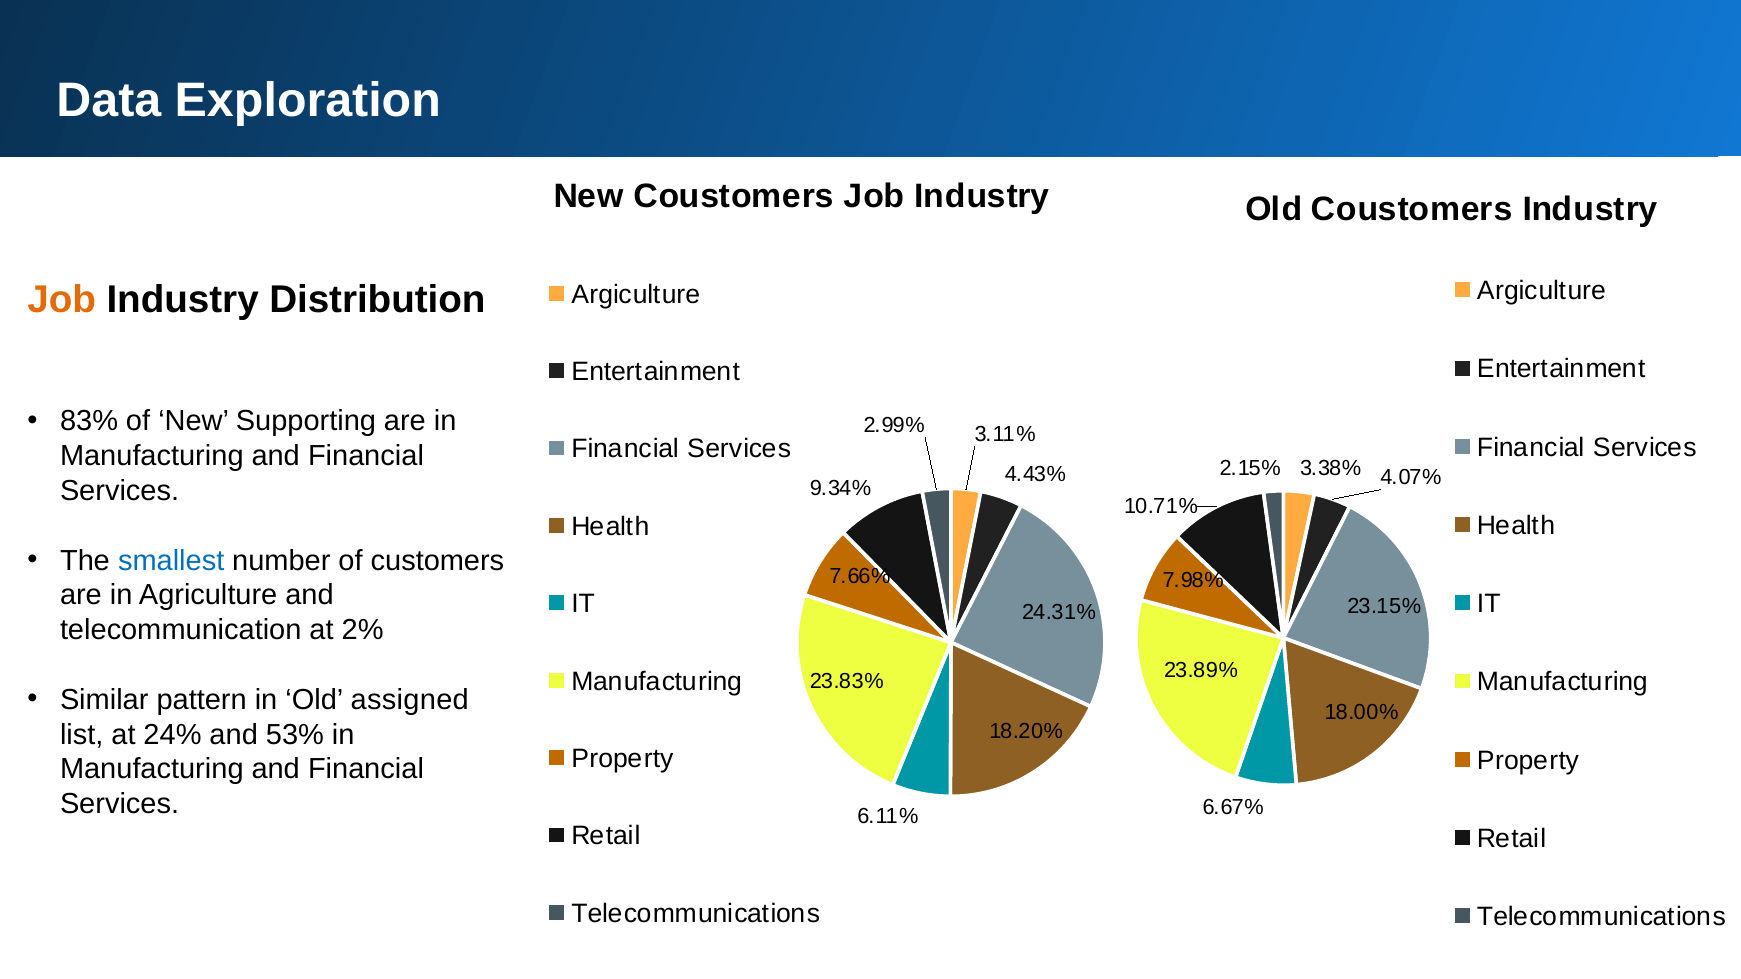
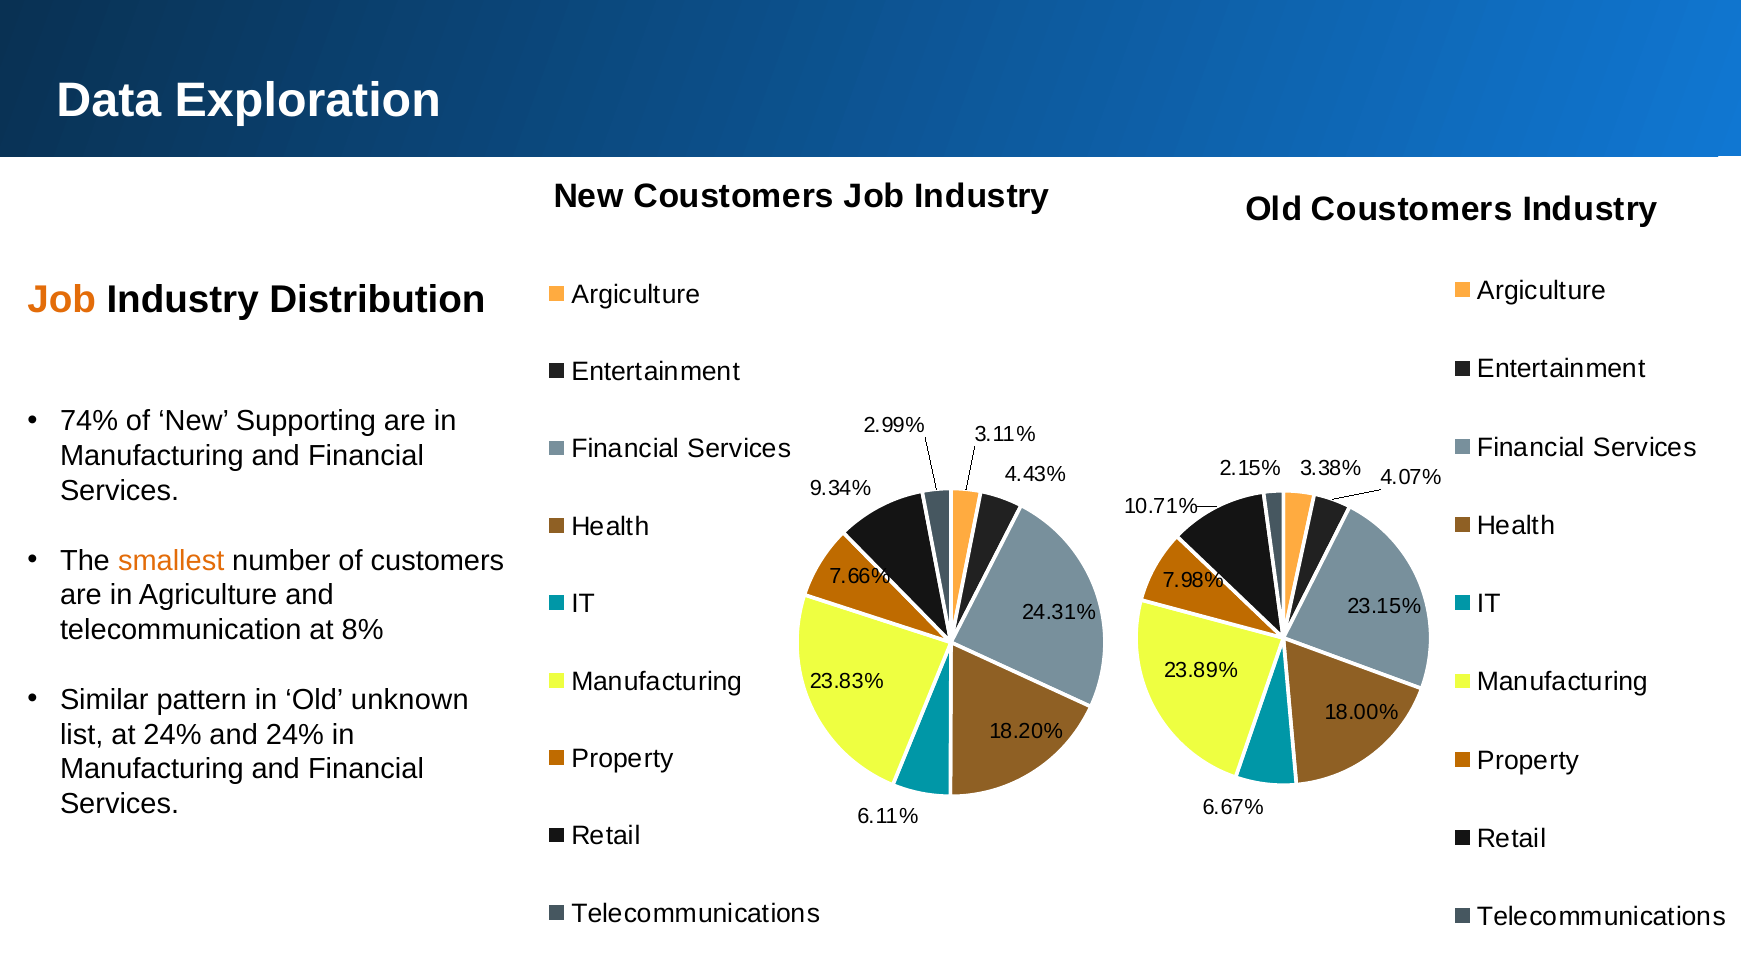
83%: 83% -> 74%
smallest colour: blue -> orange
2%: 2% -> 8%
assigned: assigned -> unknown
and 53%: 53% -> 24%
